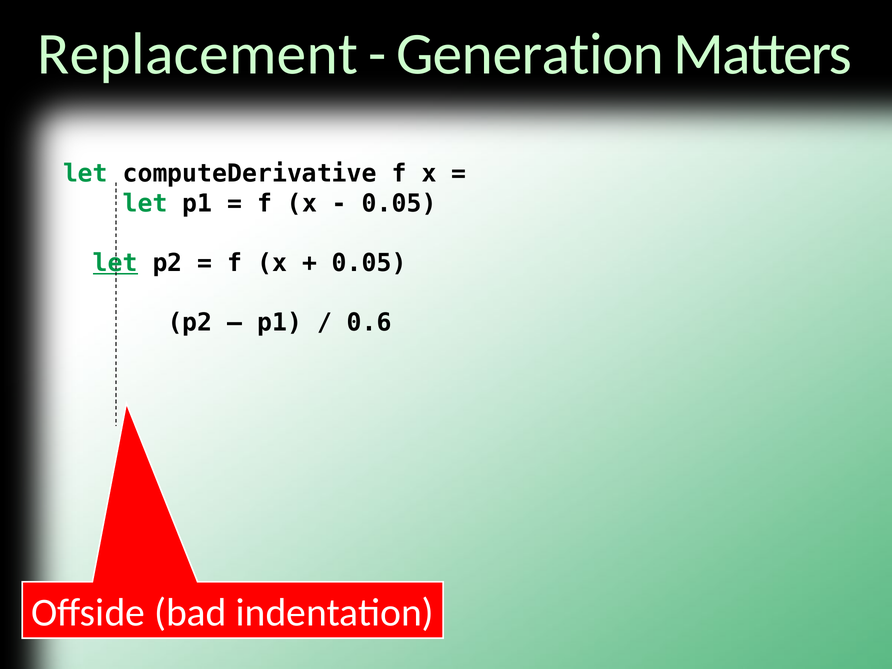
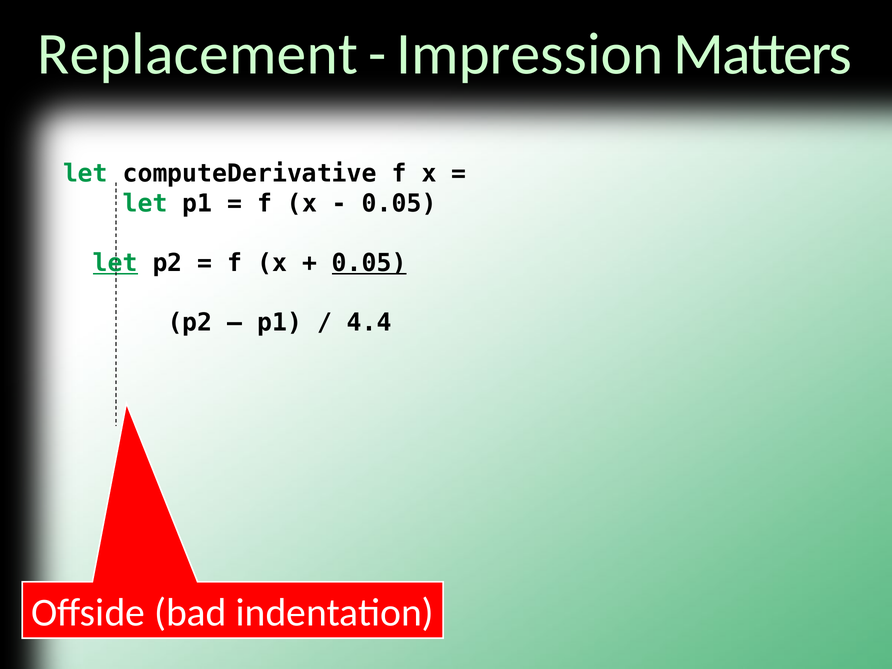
Generation: Generation -> Impression
0.05 at (369, 263) underline: none -> present
0.6: 0.6 -> 4.4
